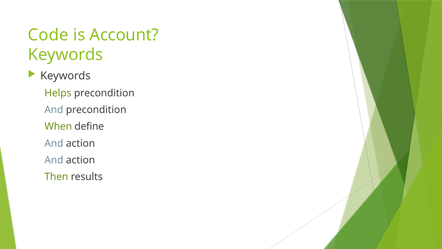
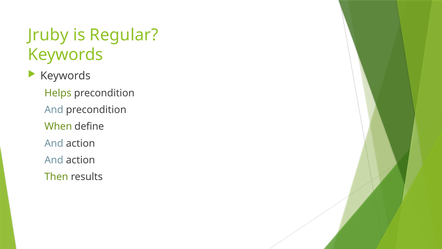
Code: Code -> Jruby
Account: Account -> Regular
